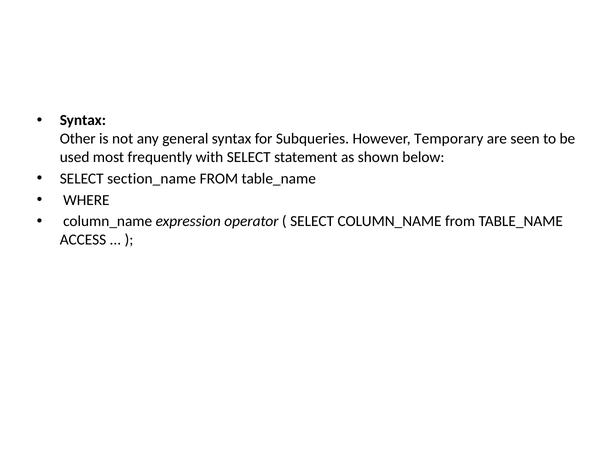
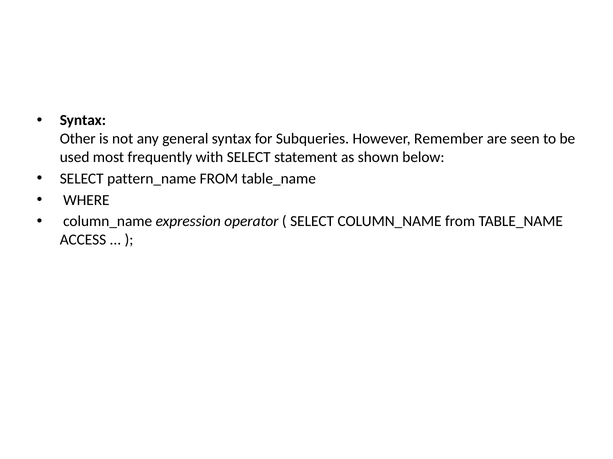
Temporary: Temporary -> Remember
section_name: section_name -> pattern_name
